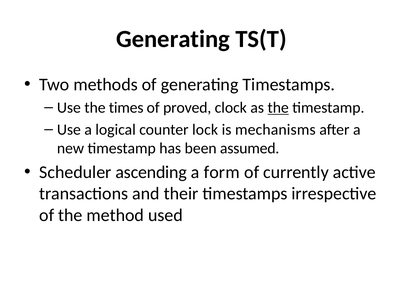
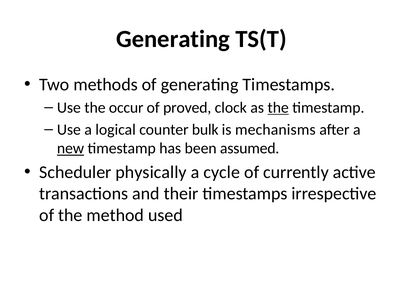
times: times -> occur
lock: lock -> bulk
new underline: none -> present
ascending: ascending -> physically
form: form -> cycle
